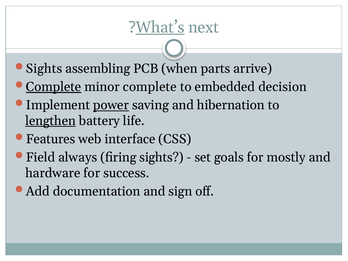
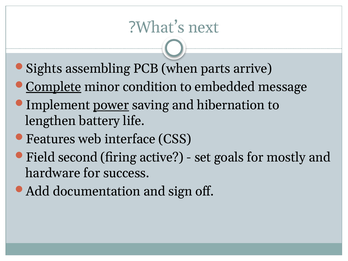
What’s underline: present -> none
minor complete: complete -> condition
decision: decision -> message
lengthen underline: present -> none
always: always -> second
firing sights: sights -> active
